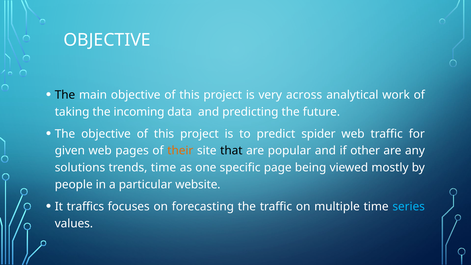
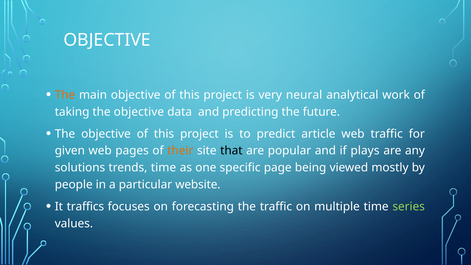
The at (65, 95) colour: black -> orange
across: across -> neural
taking the incoming: incoming -> objective
spider: spider -> article
other: other -> plays
series colour: light blue -> light green
